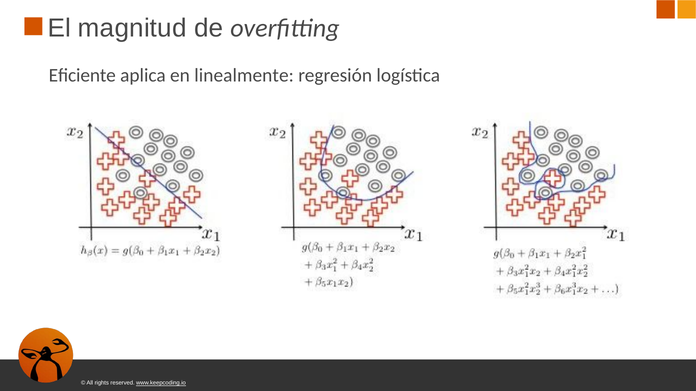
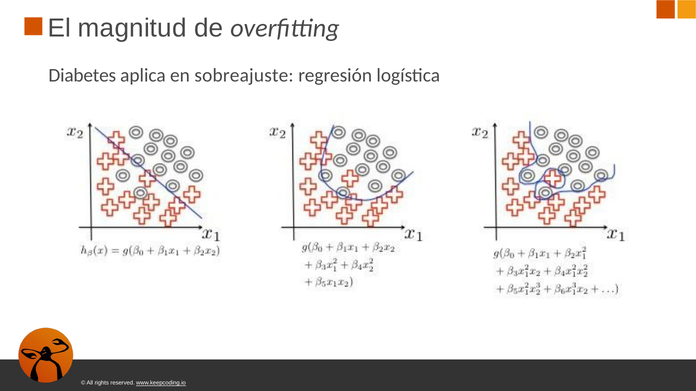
Eﬁciente: Eﬁciente -> Diabetes
linealmente: linealmente -> sobreajuste
